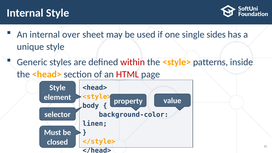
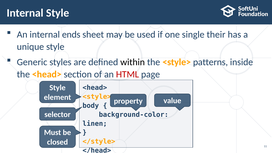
over: over -> ends
sides: sides -> their
within colour: red -> black
